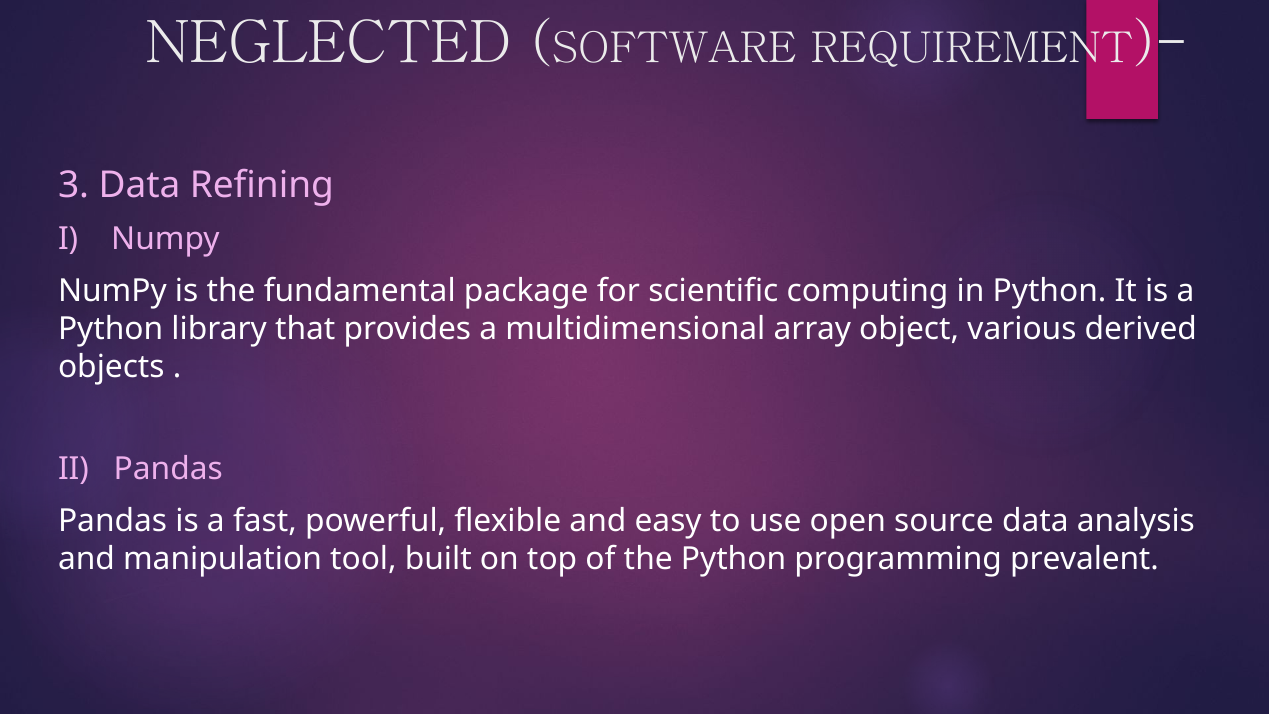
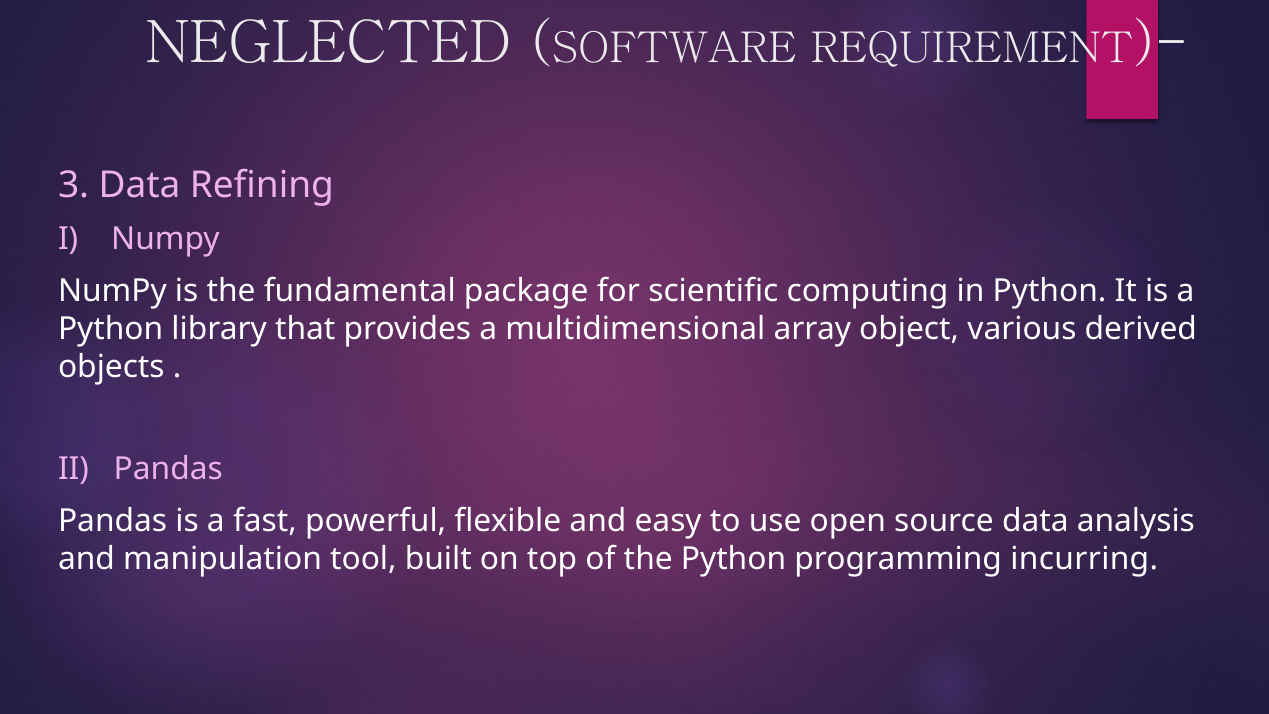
prevalent: prevalent -> incurring
